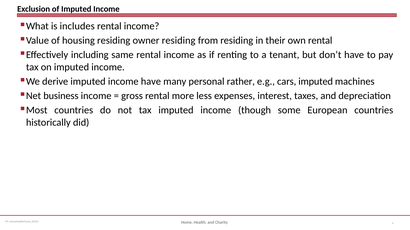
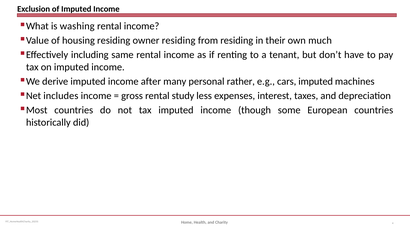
includes: includes -> washing
own rental: rental -> much
income have: have -> after
business: business -> includes
more: more -> study
